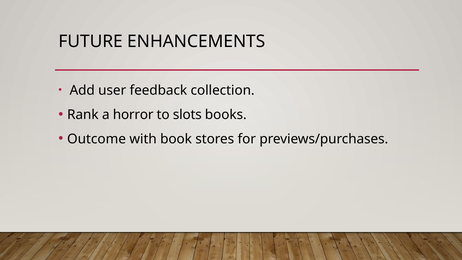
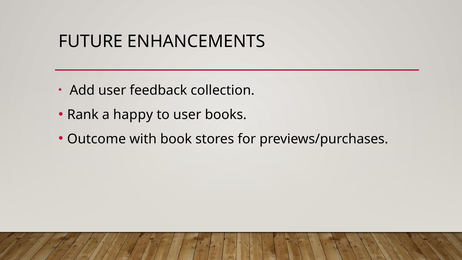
horror: horror -> happy
to slots: slots -> user
